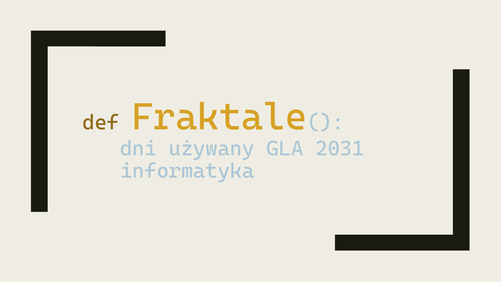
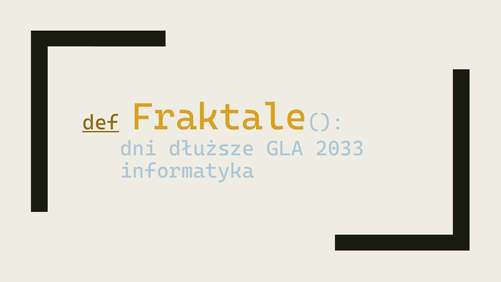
def underline: none -> present
używany: używany -> dłuższe
2031: 2031 -> 2033
